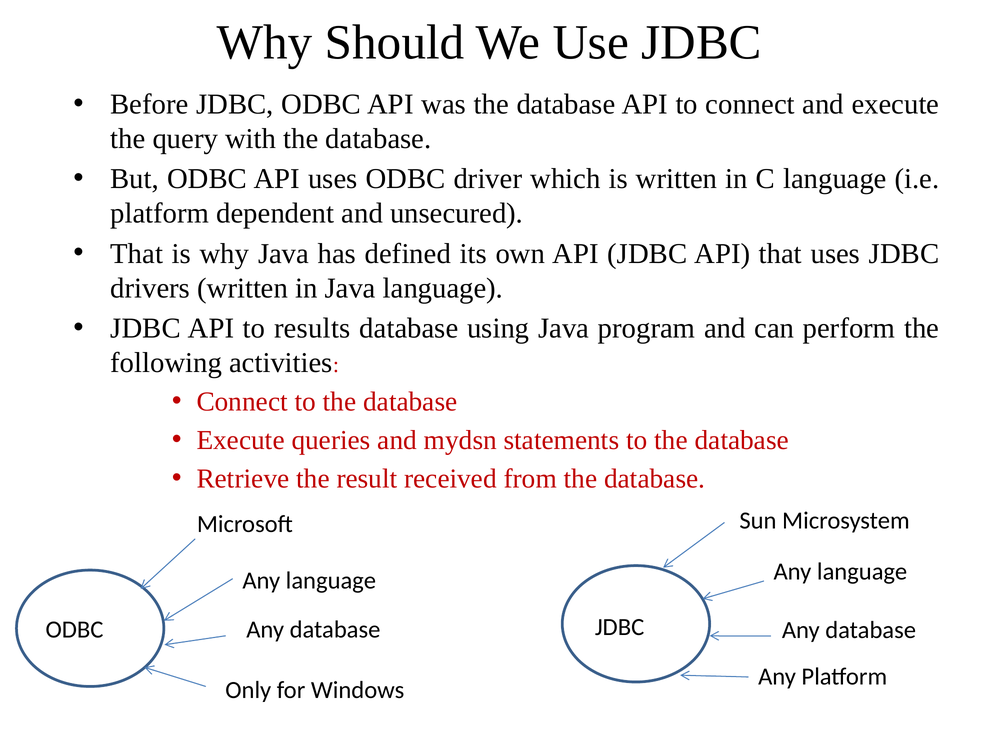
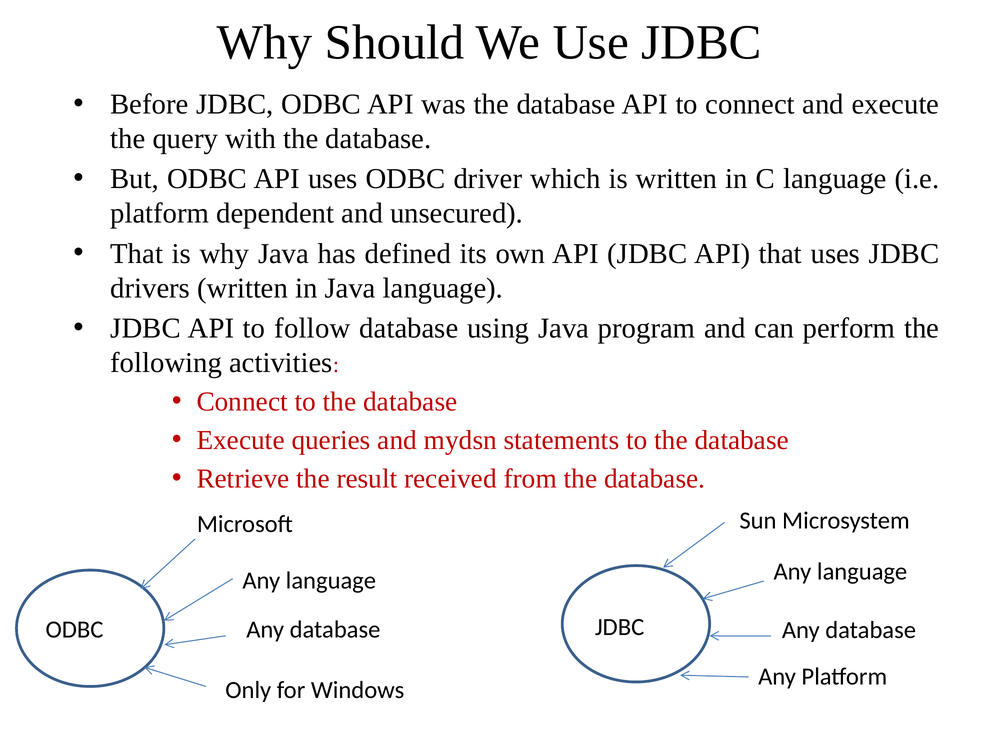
results: results -> follow
